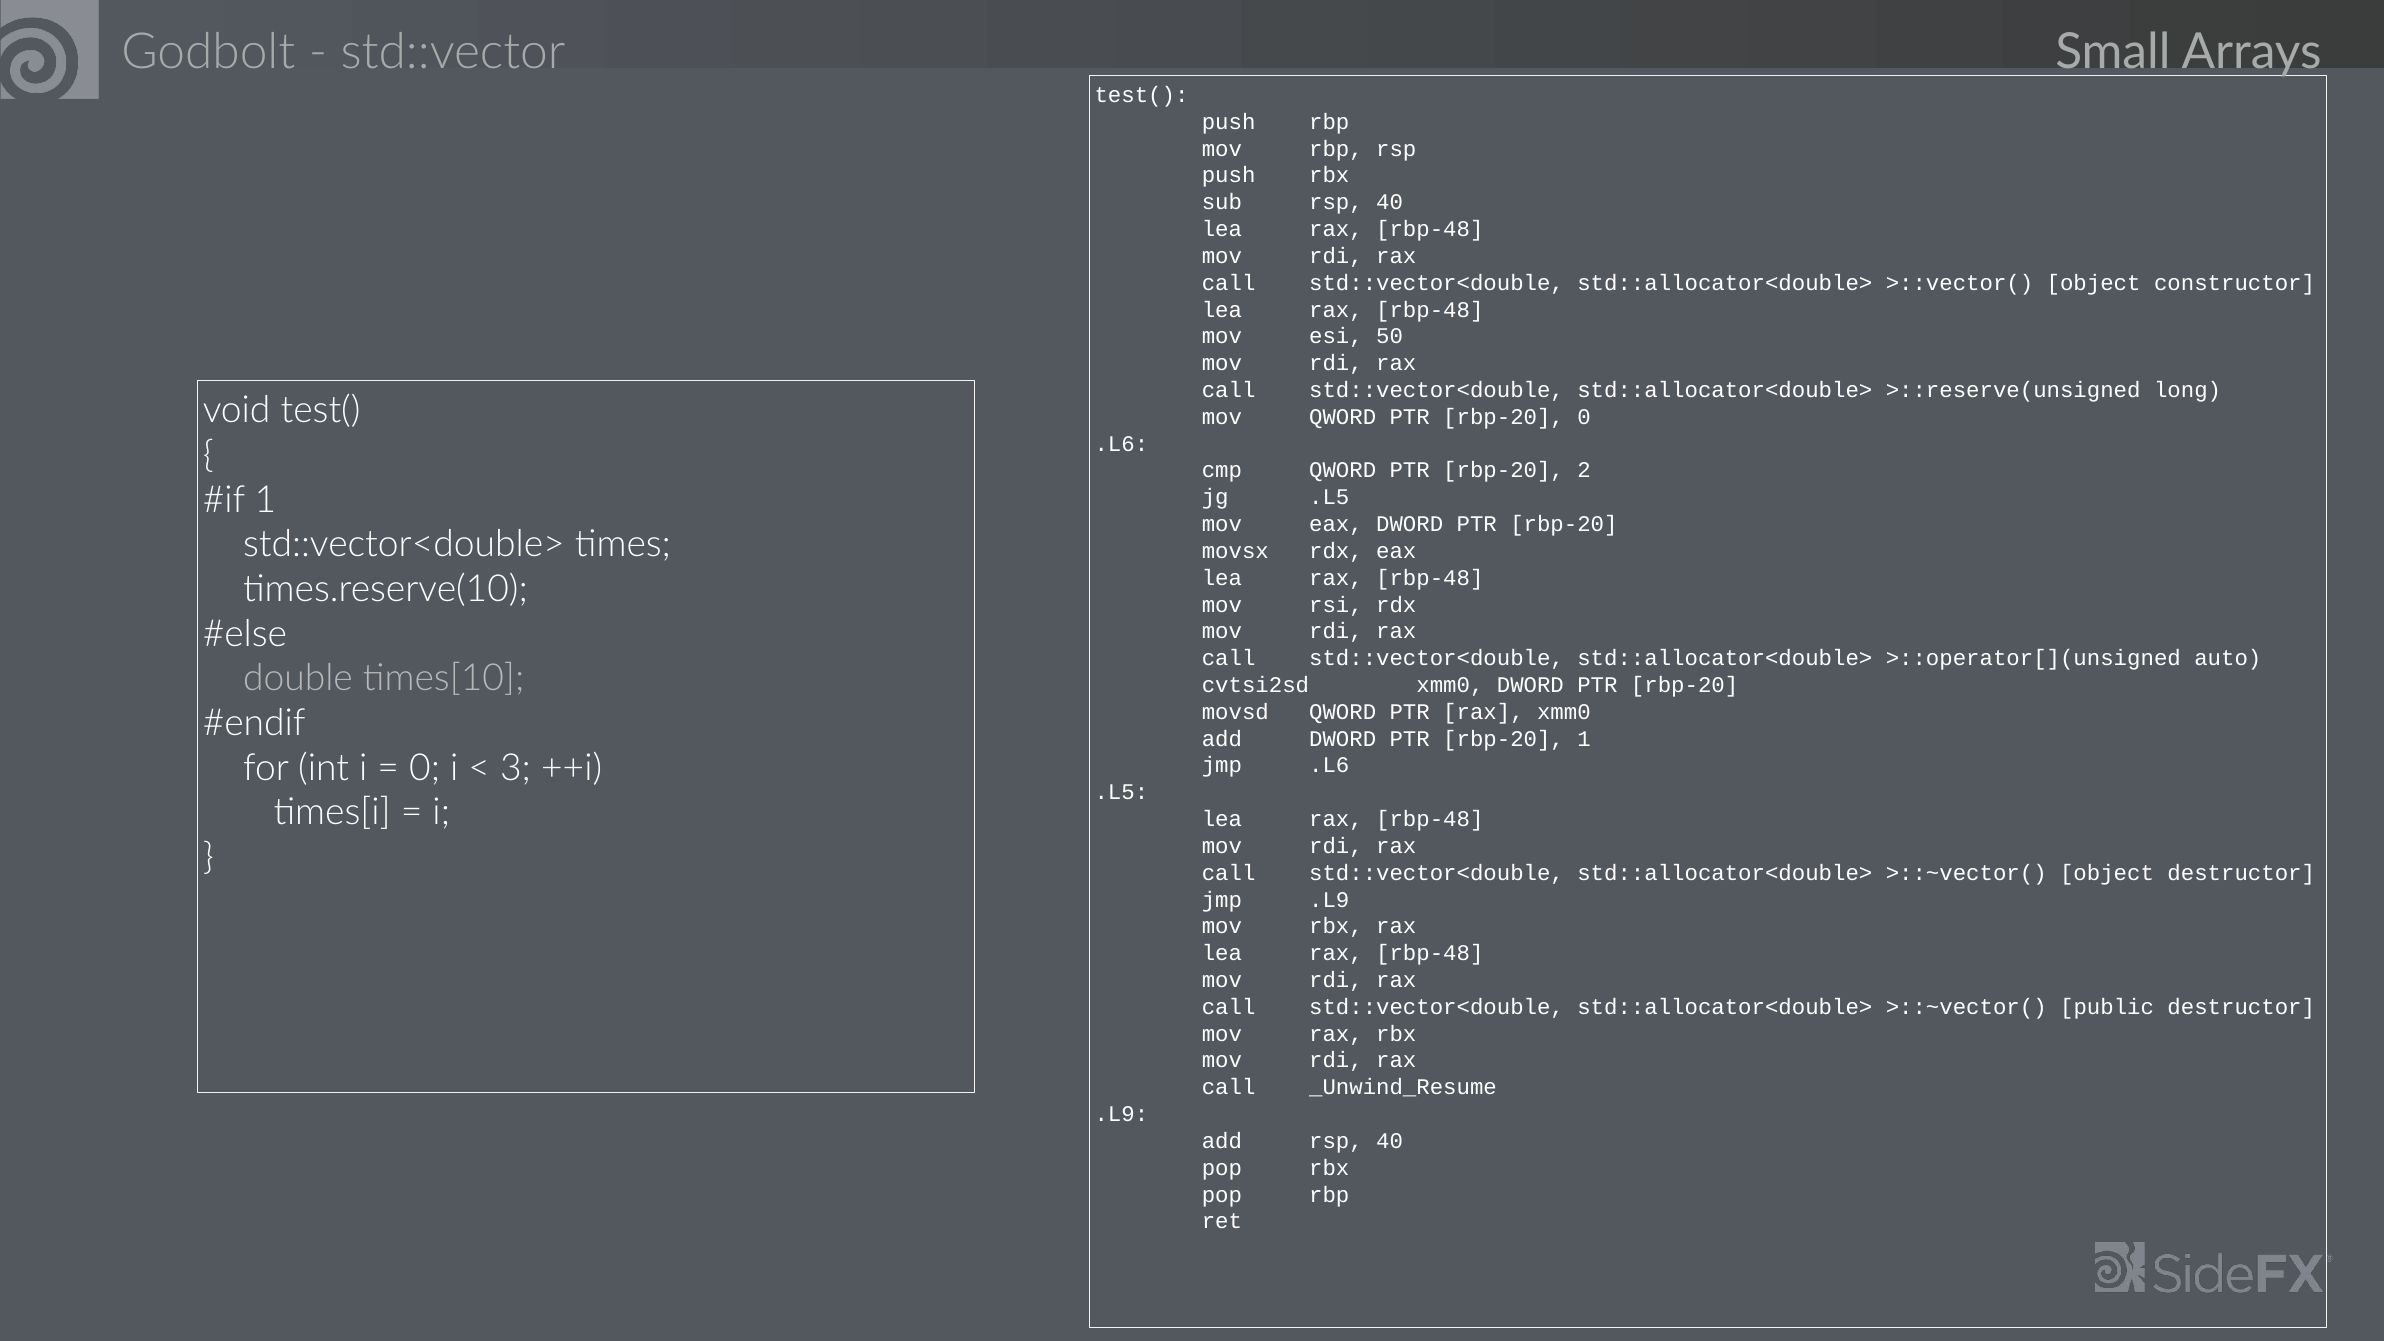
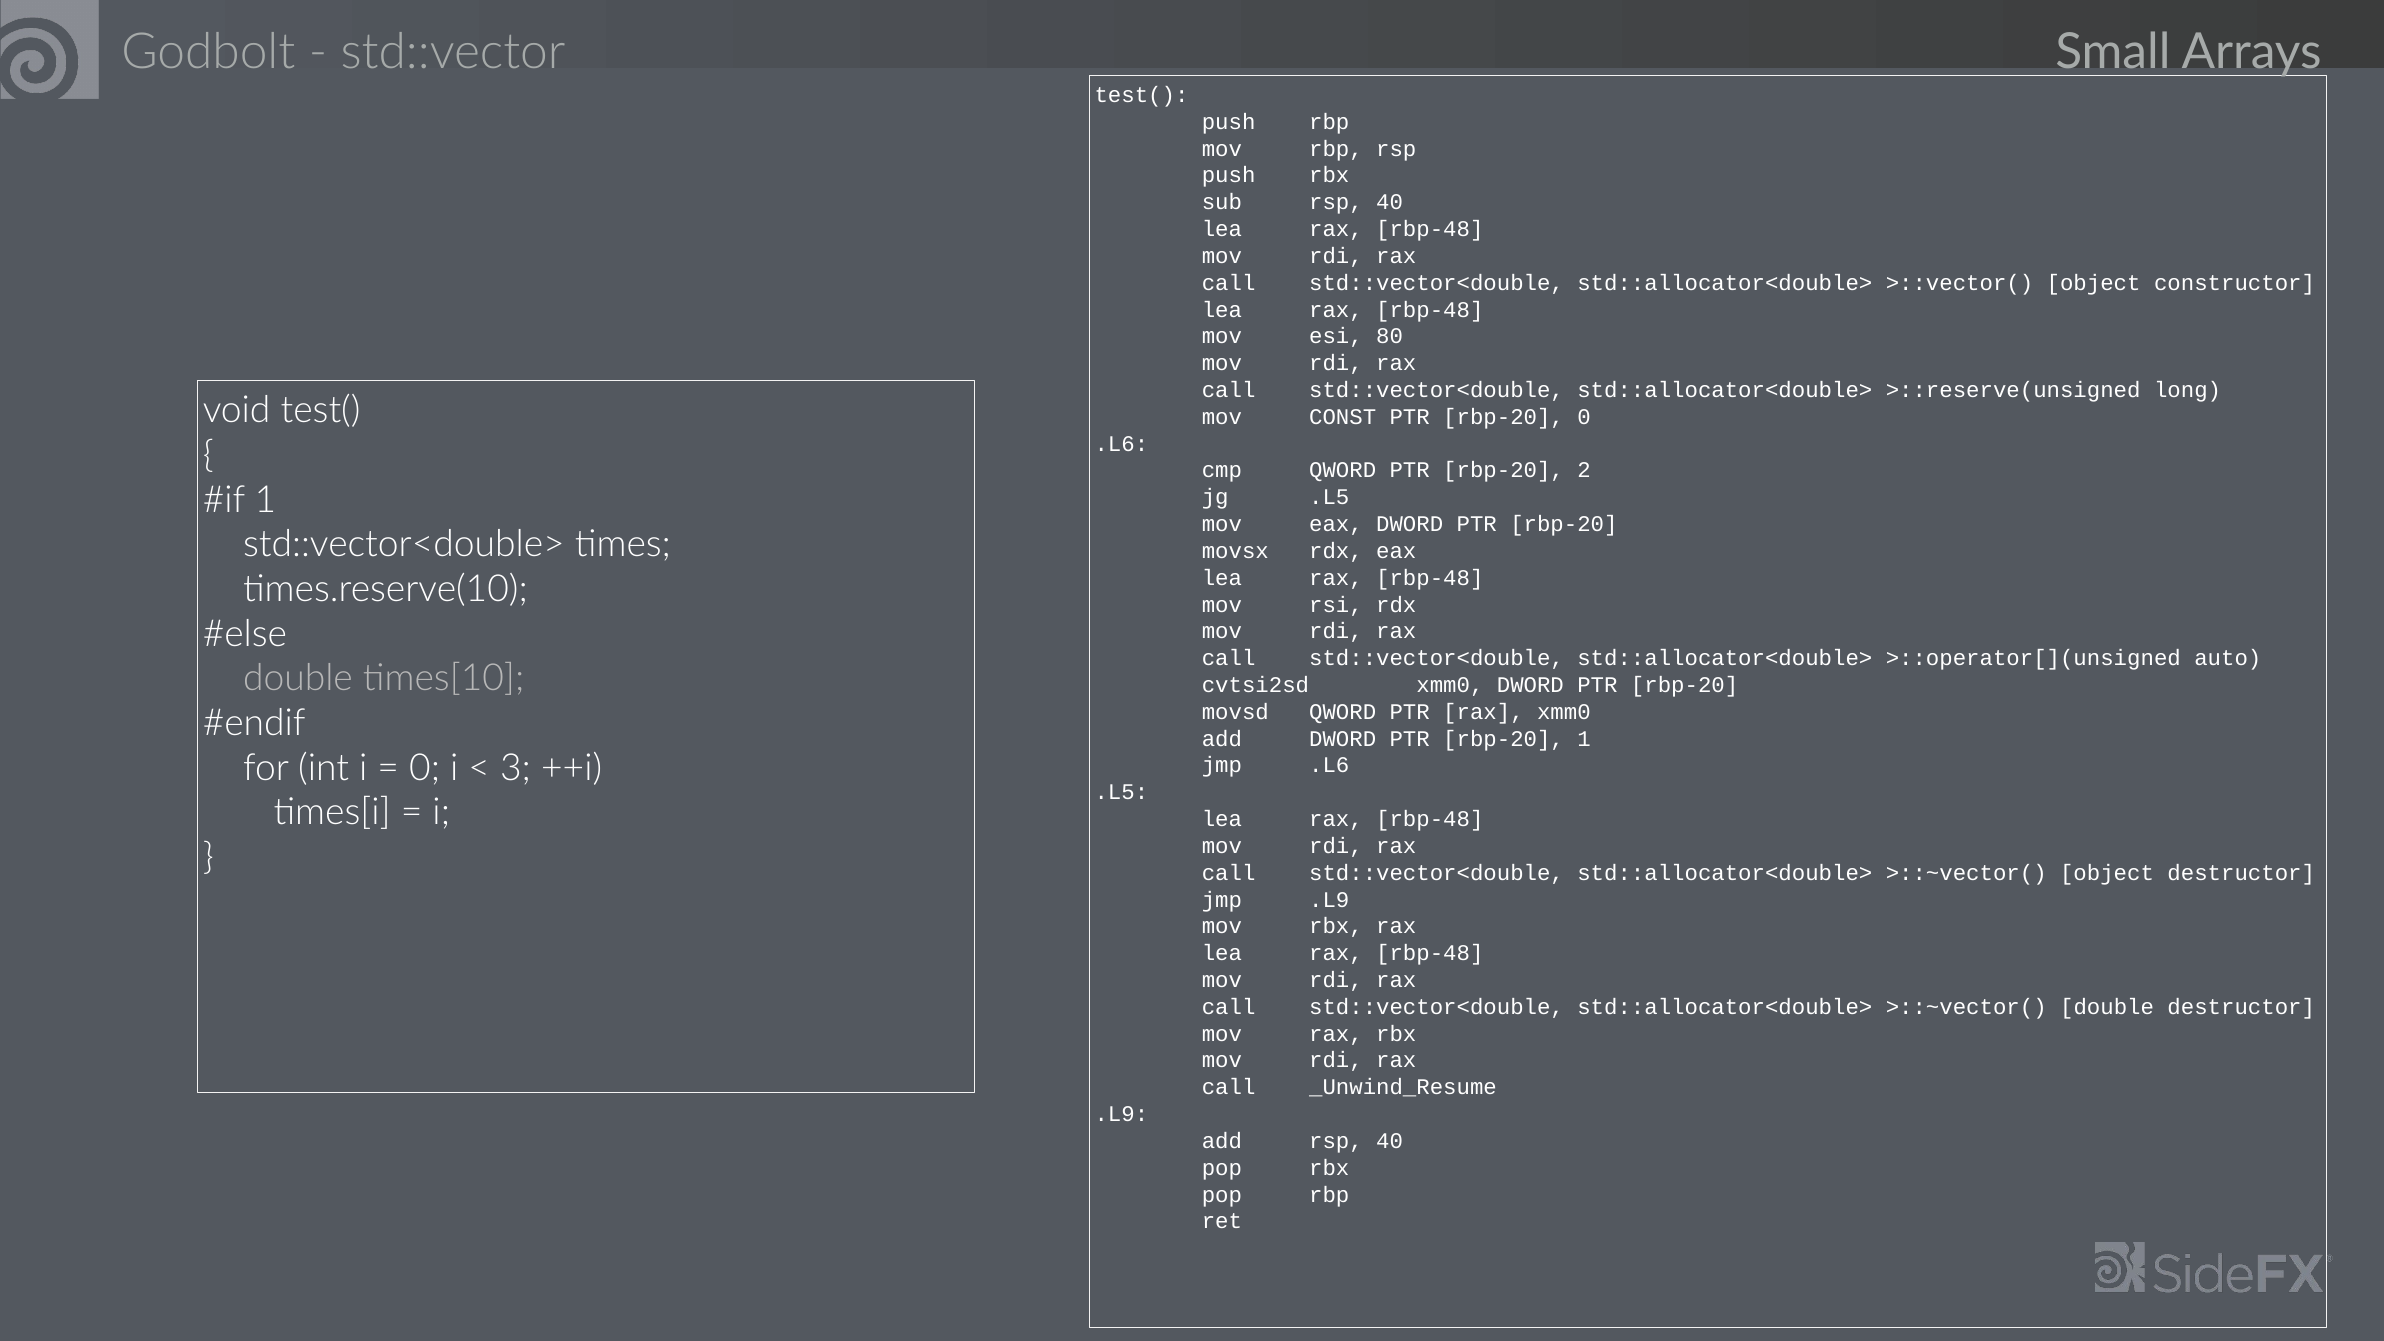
50: 50 -> 80
mov QWORD: QWORD -> CONST
>::~vector( public: public -> double
